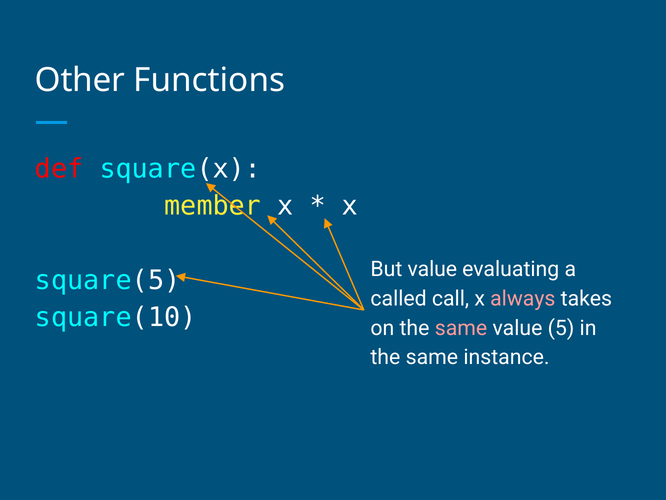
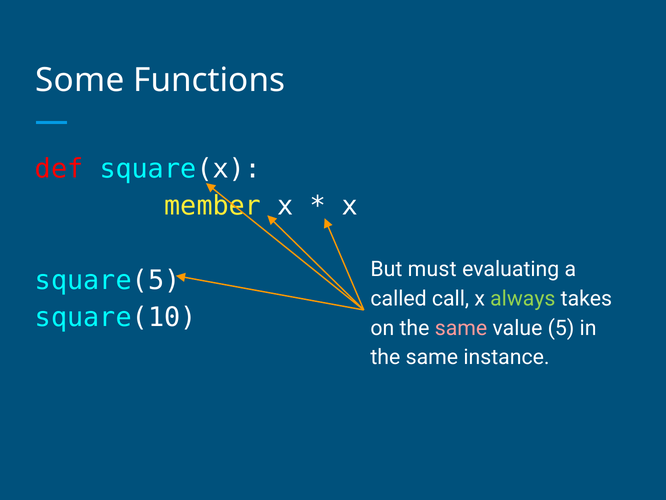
Other: Other -> Some
But value: value -> must
always colour: pink -> light green
